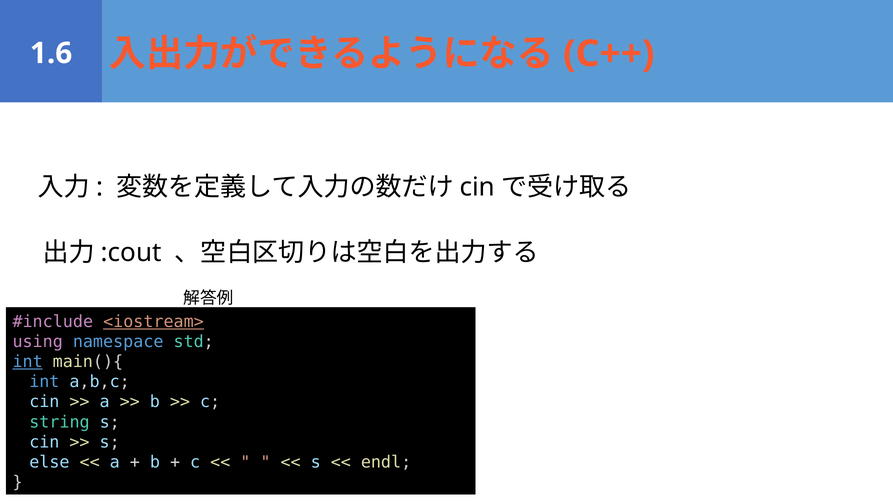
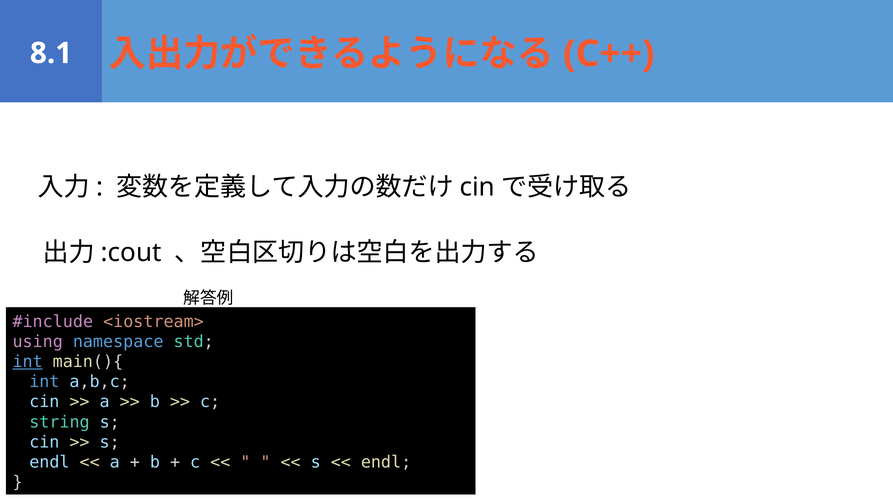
1.6: 1.6 -> 8.1
<iostream> underline: present -> none
else at (49, 462): else -> endl
